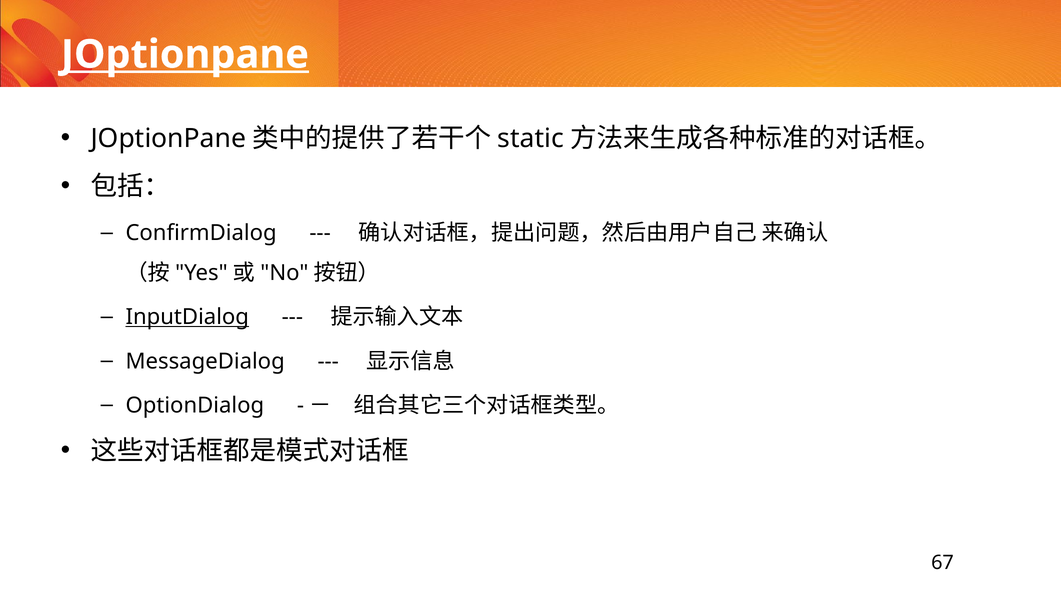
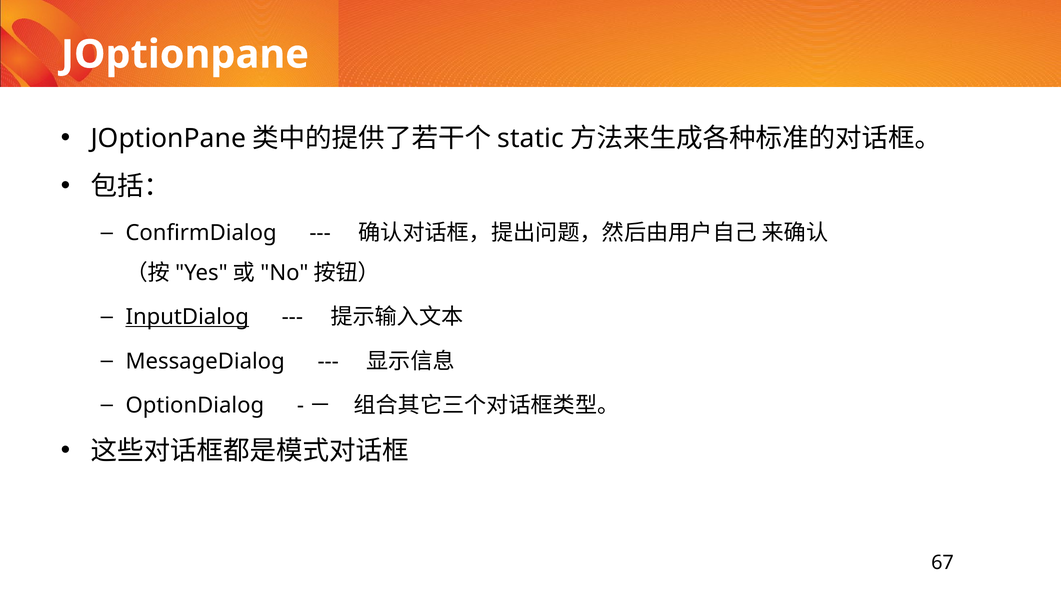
JOptionpane at (185, 54) underline: present -> none
